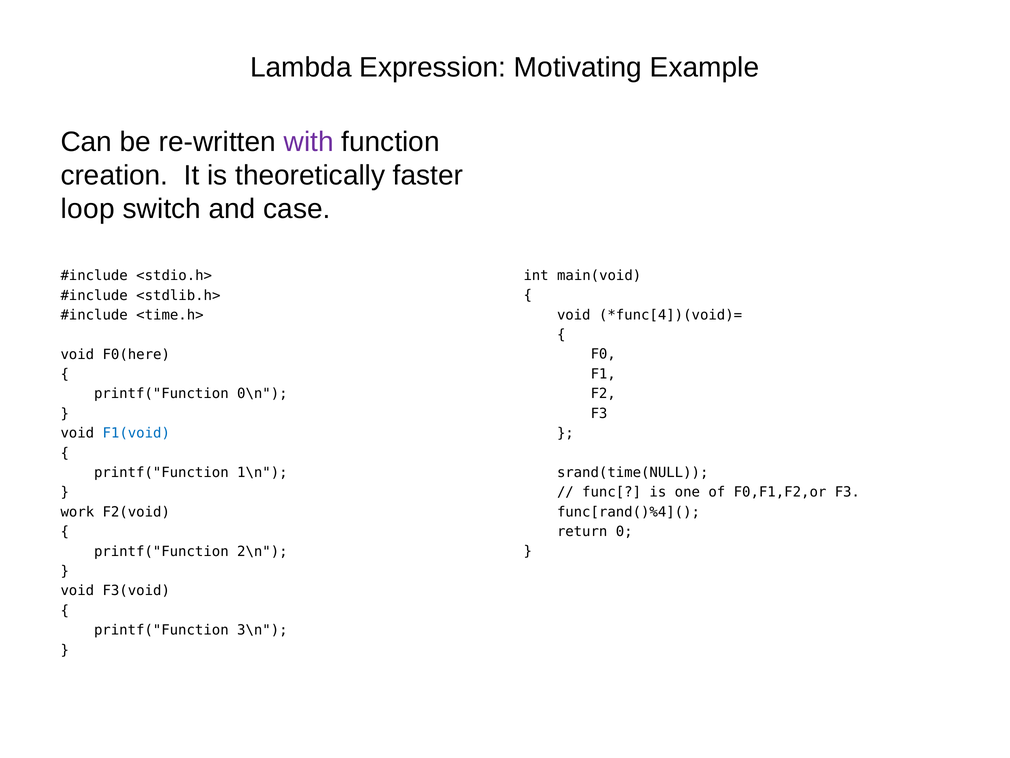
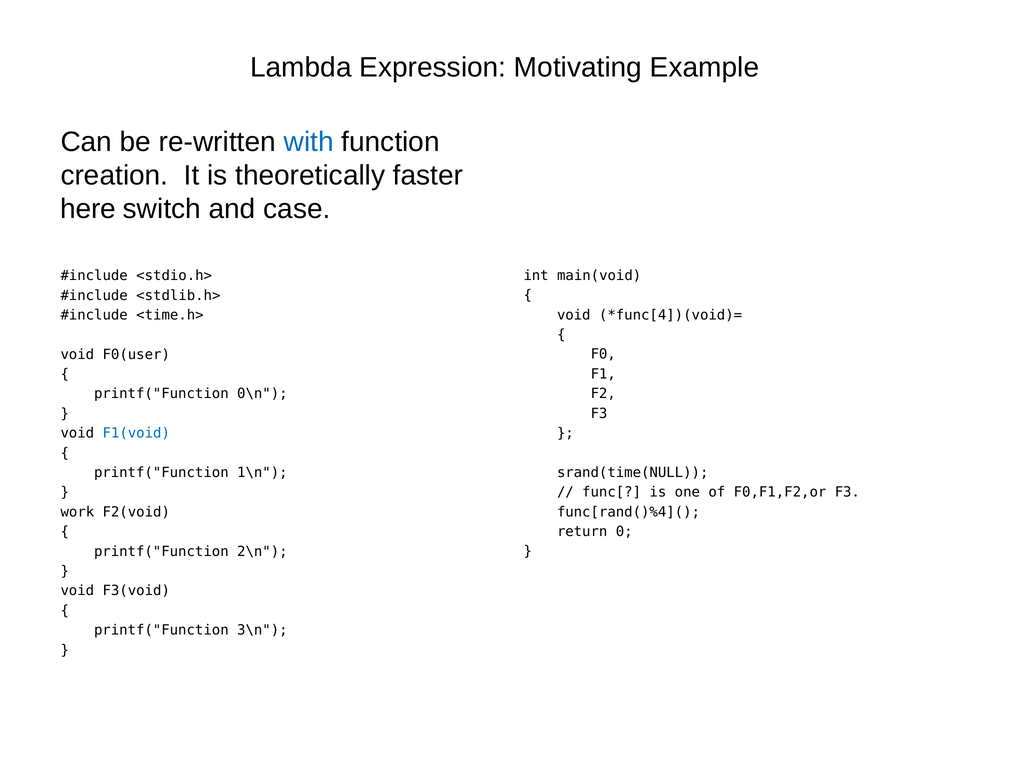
with colour: purple -> blue
loop: loop -> here
F0(here: F0(here -> F0(user
